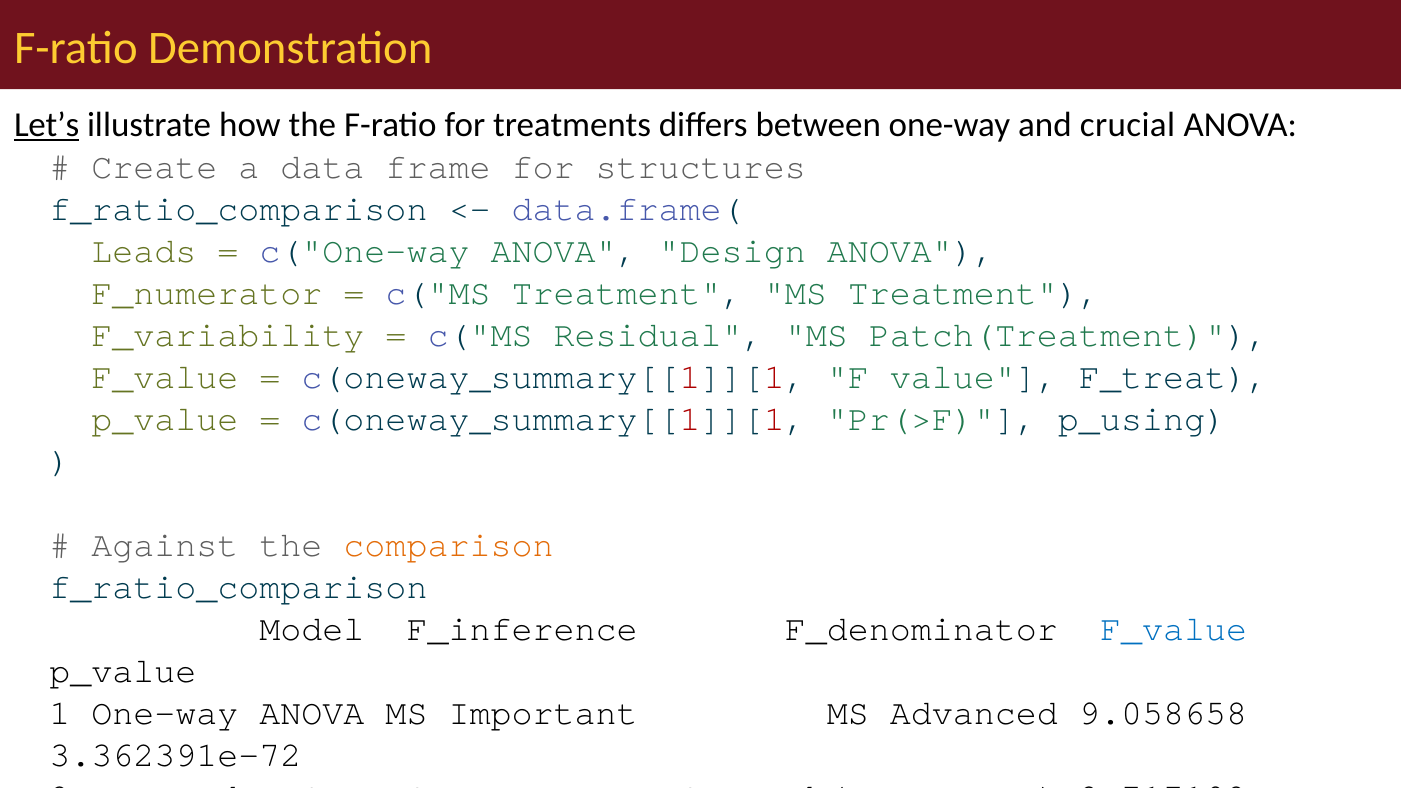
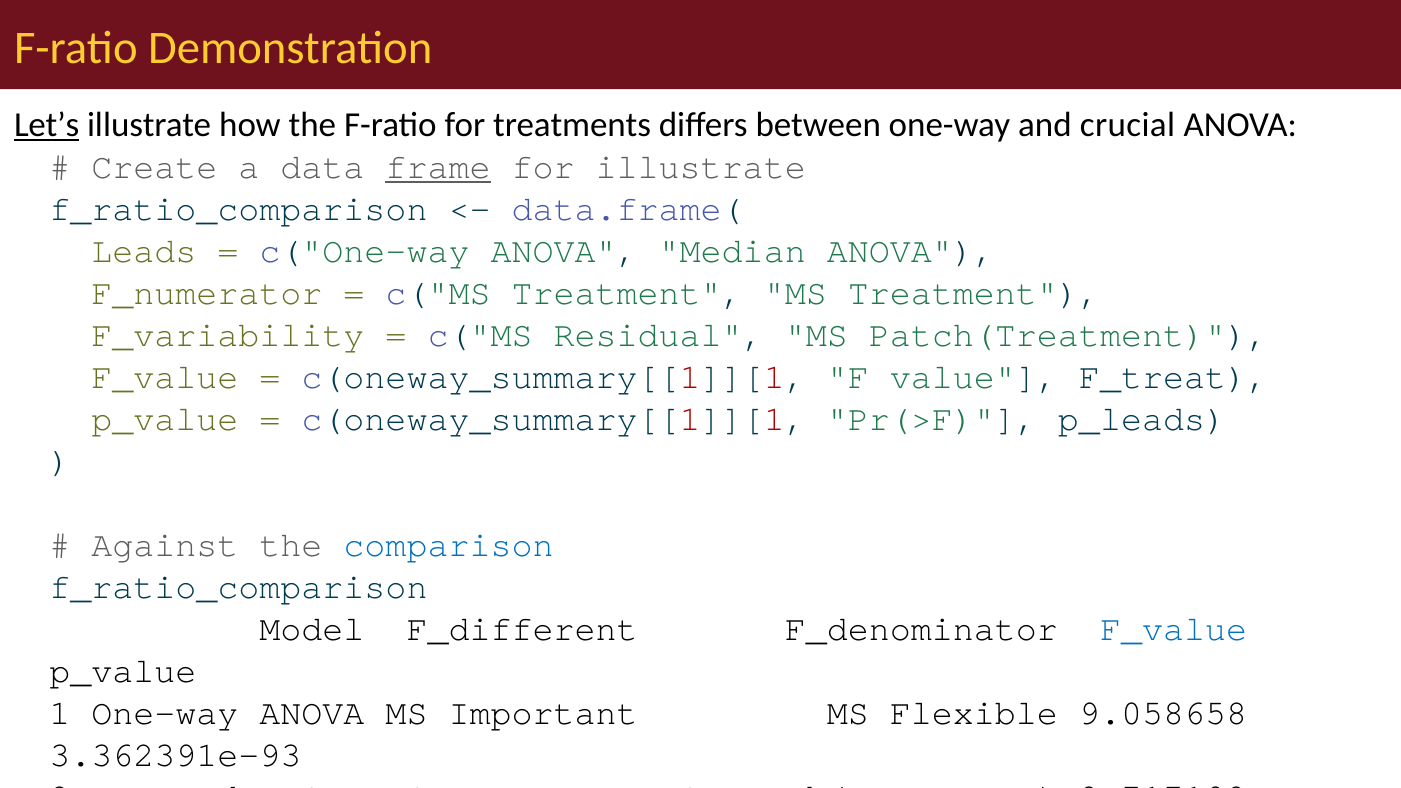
frame underline: none -> present
for structures: structures -> illustrate
Design: Design -> Median
p_using: p_using -> p_leads
comparison colour: orange -> blue
F_inference: F_inference -> F_different
Advanced: Advanced -> Flexible
3.362391e-72: 3.362391e-72 -> 3.362391e-93
